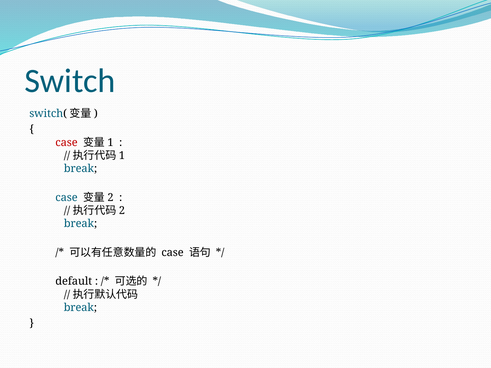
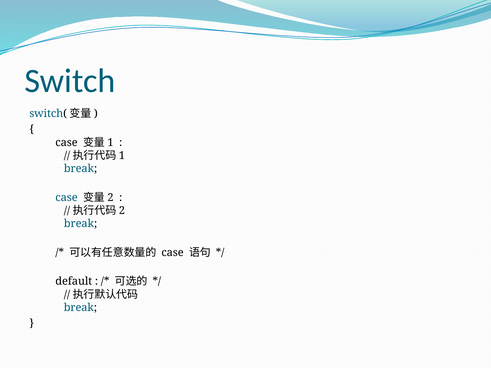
case at (67, 143) colour: red -> black
